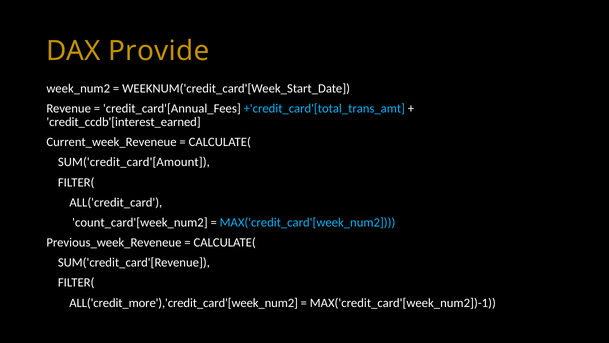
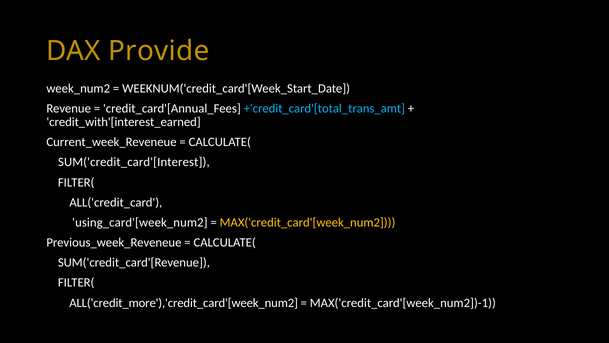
credit_ccdb'[interest_earned: credit_ccdb'[interest_earned -> credit_with'[interest_earned
SUM('credit_card'[Amount: SUM('credit_card'[Amount -> SUM('credit_card'[Interest
count_card'[week_num2: count_card'[week_num2 -> using_card'[week_num2
MAX('credit_card'[week_num2 colour: light blue -> yellow
